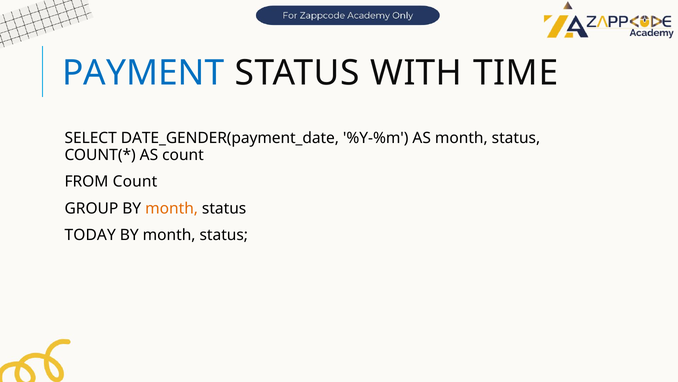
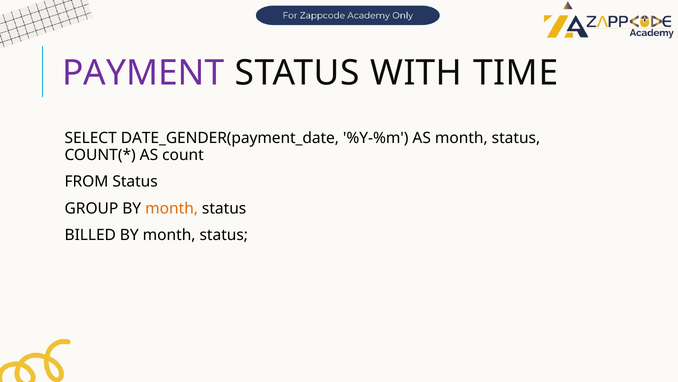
PAYMENT colour: blue -> purple
FROM Count: Count -> Status
TODAY: TODAY -> BILLED
